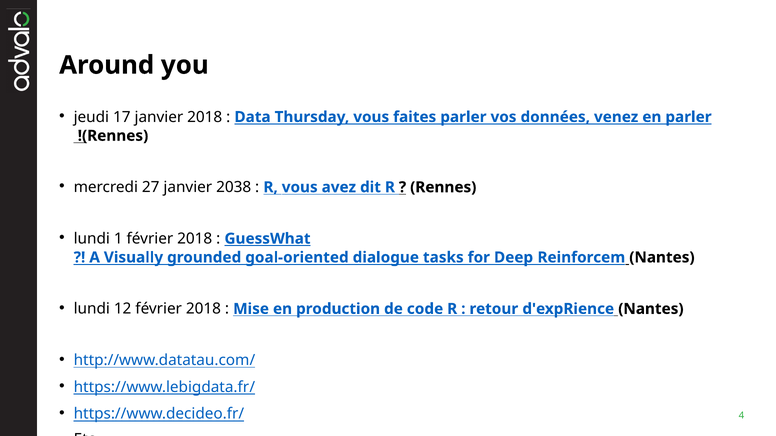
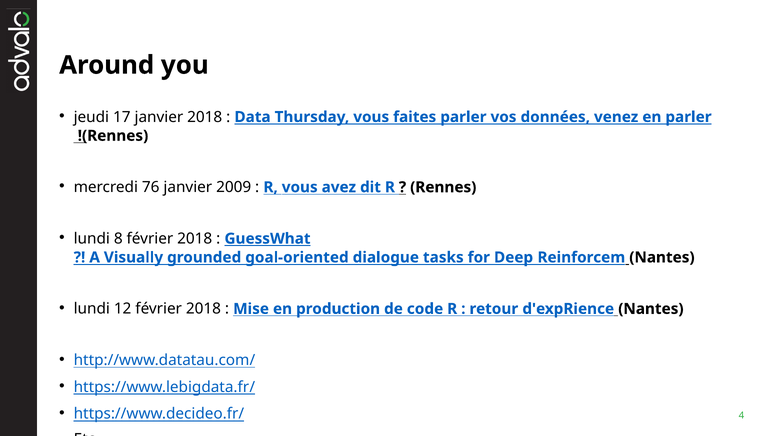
27: 27 -> 76
2038: 2038 -> 2009
1: 1 -> 8
